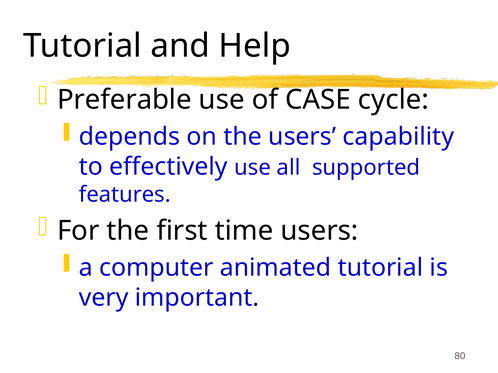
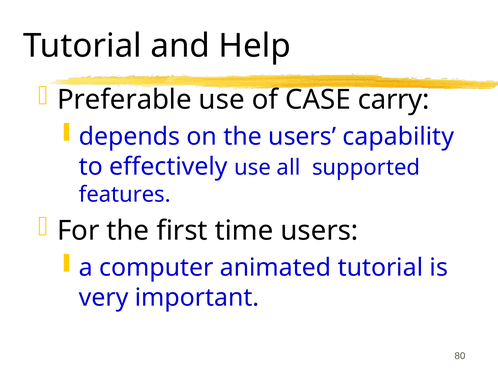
cycle: cycle -> carry
